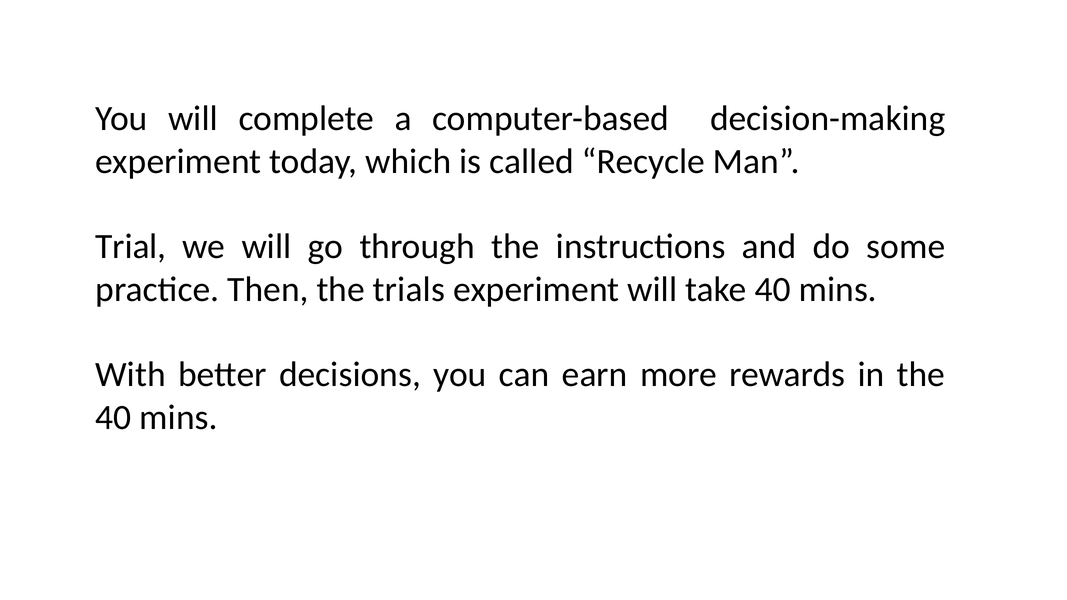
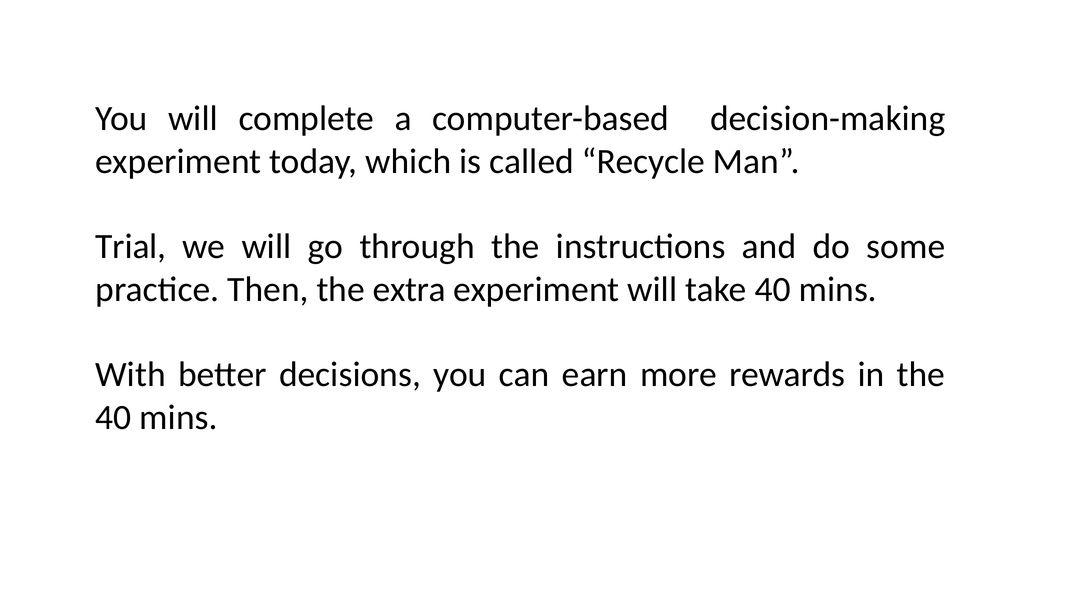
trials: trials -> extra
